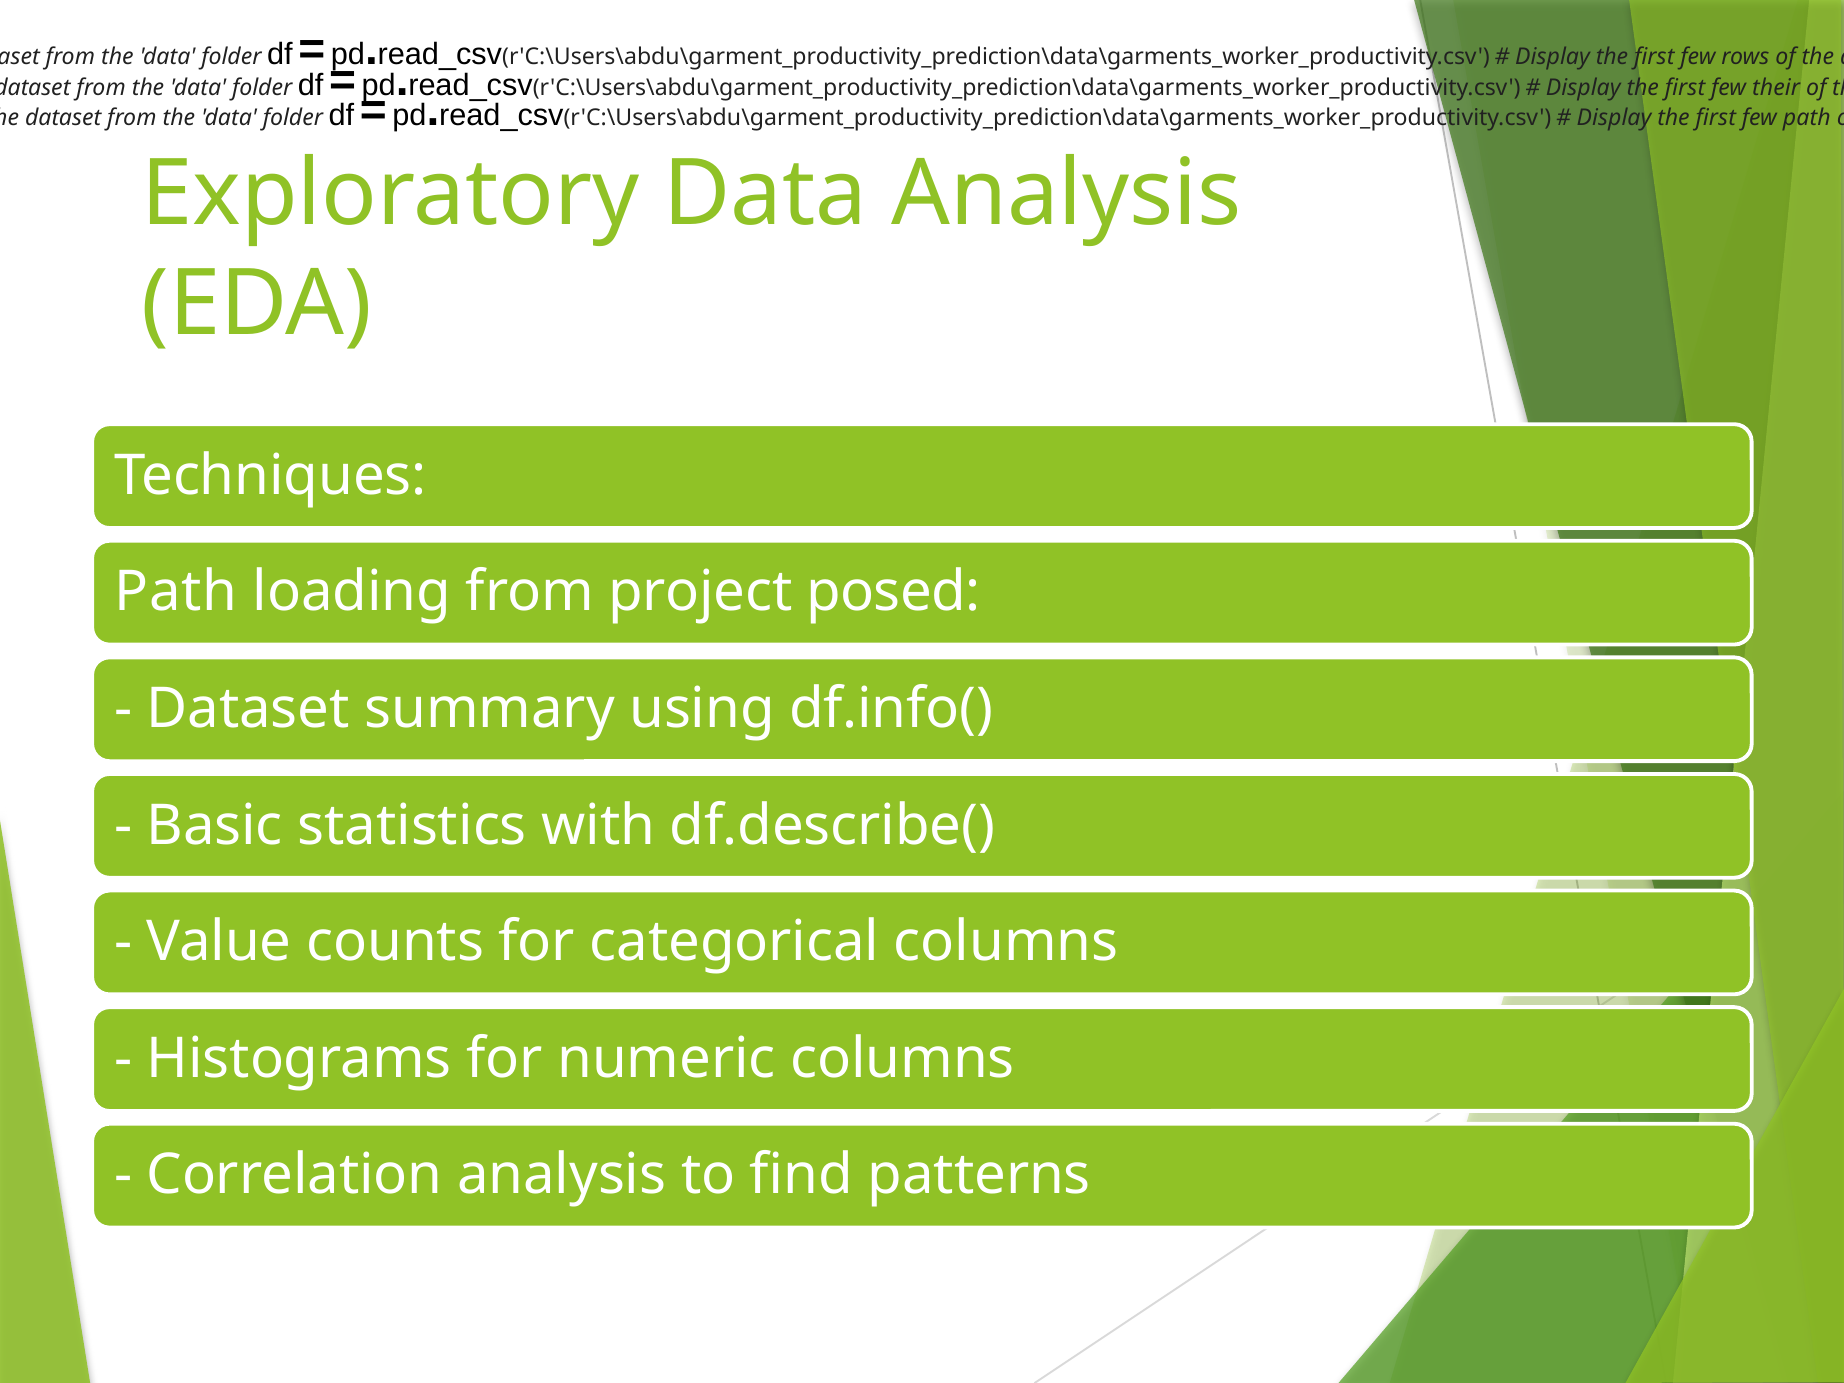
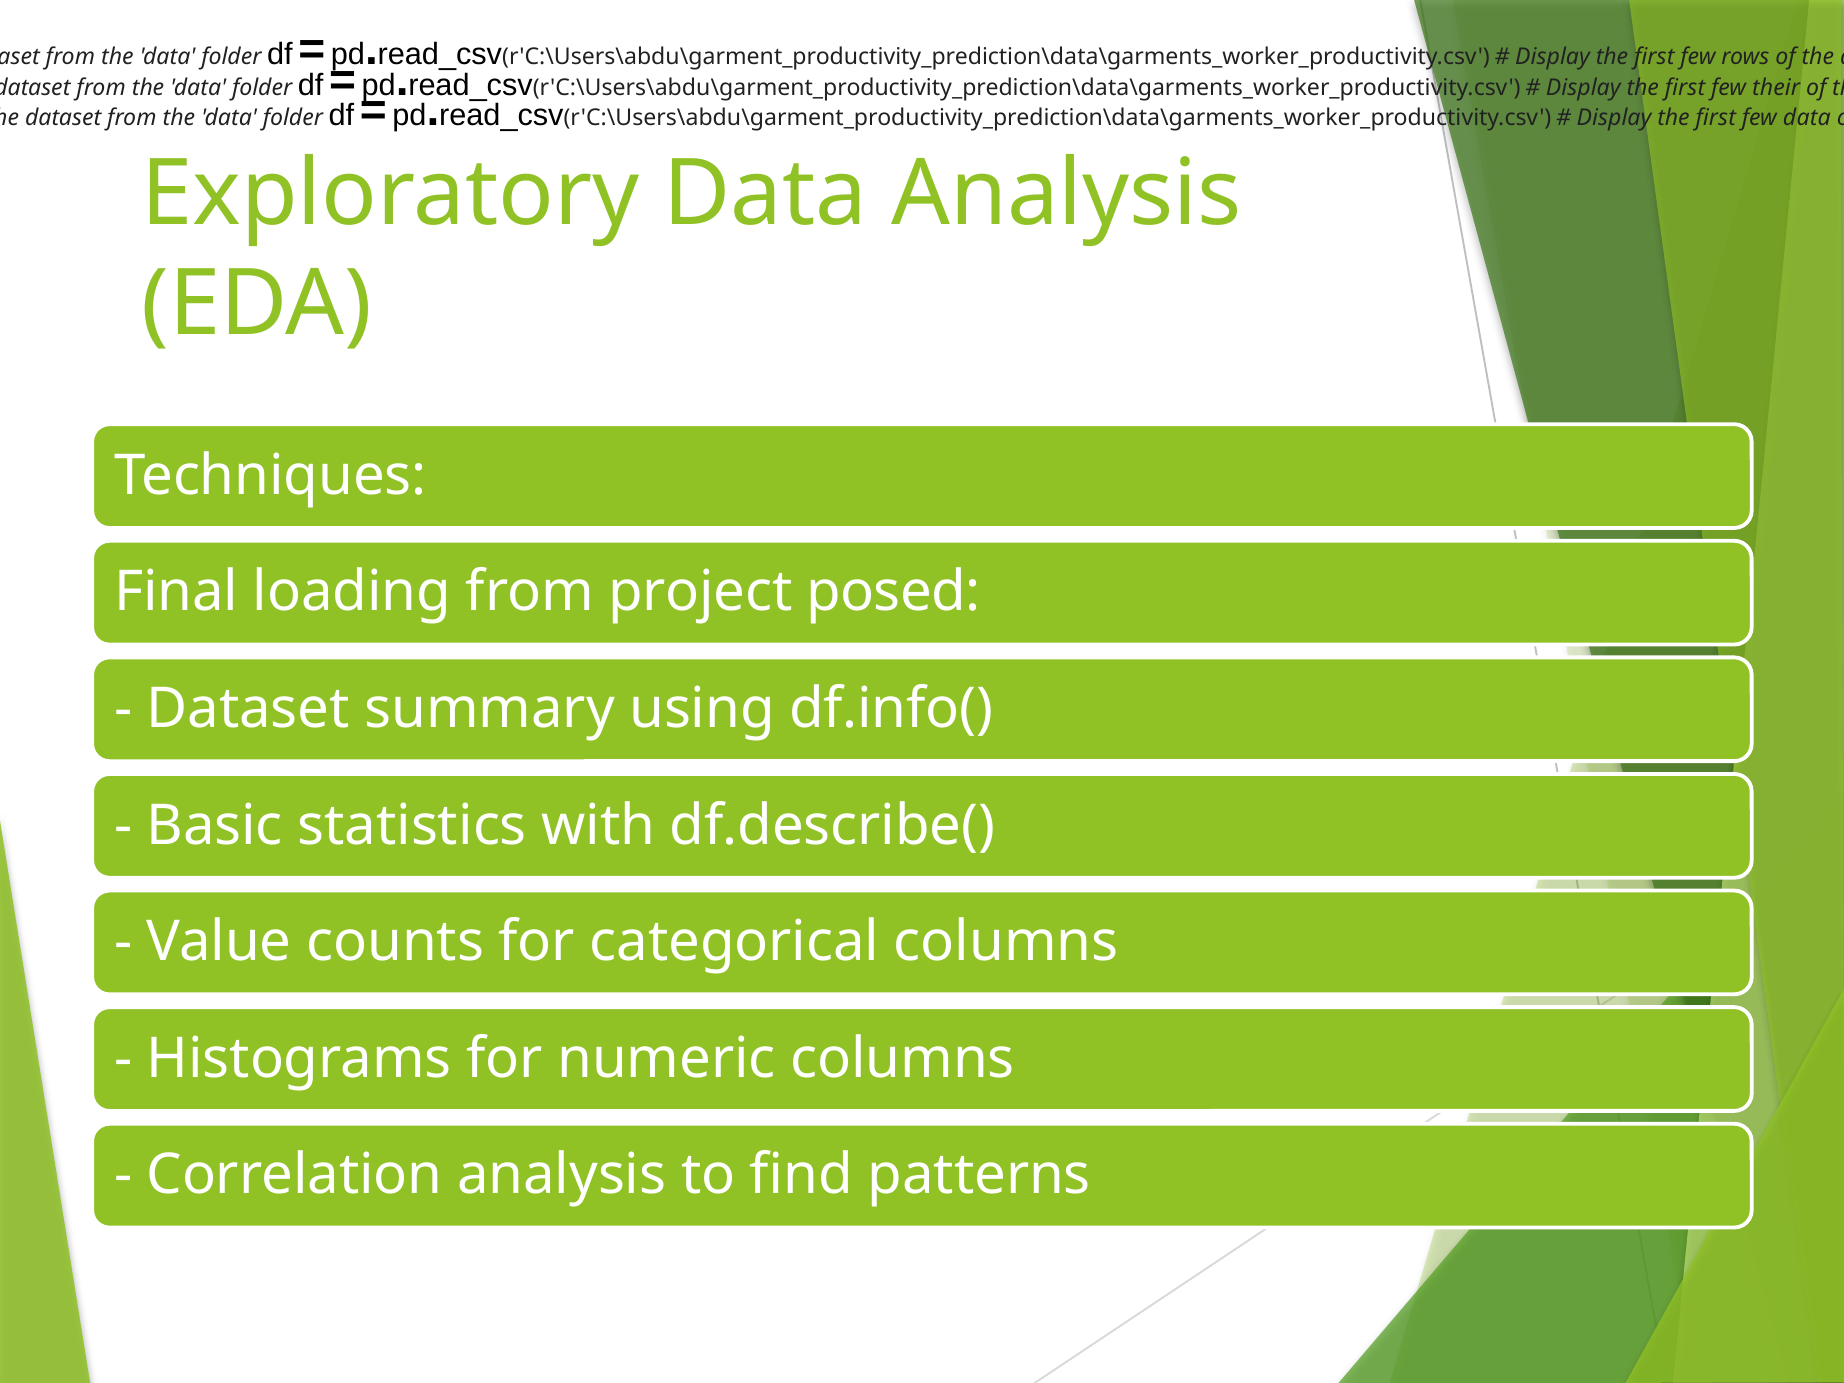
few path: path -> data
Path at (176, 592): Path -> Final
